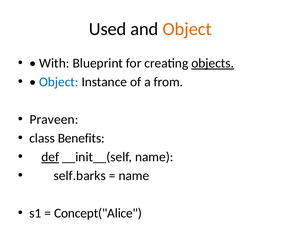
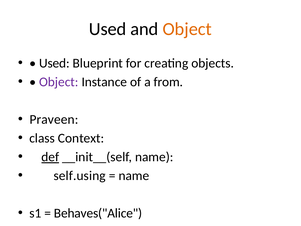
With at (54, 63): With -> Used
objects underline: present -> none
Object at (59, 82) colour: blue -> purple
Benefits: Benefits -> Context
self.barks: self.barks -> self.using
Concept("Alice: Concept("Alice -> Behaves("Alice
